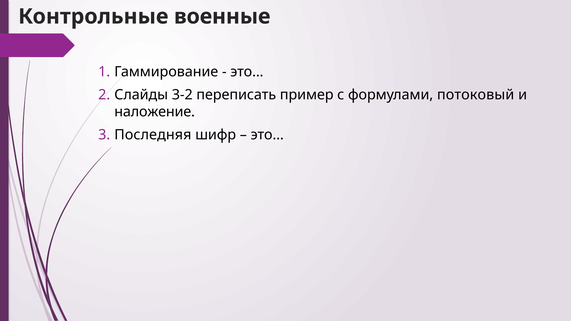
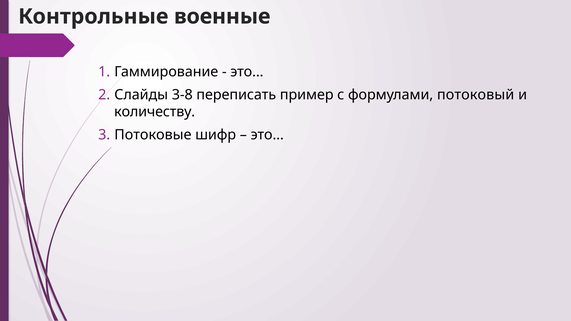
3-2: 3-2 -> 3-8
наложение: наложение -> количеству
Последняя: Последняя -> Потоковые
